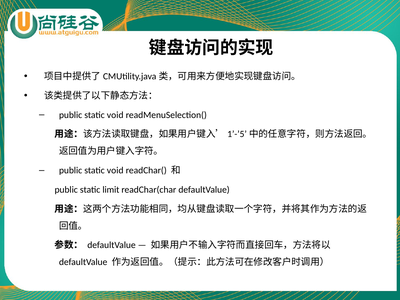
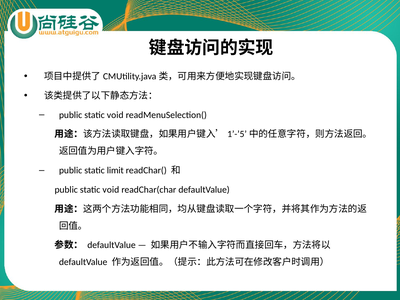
void at (115, 170): void -> limit
limit at (111, 190): limit -> void
